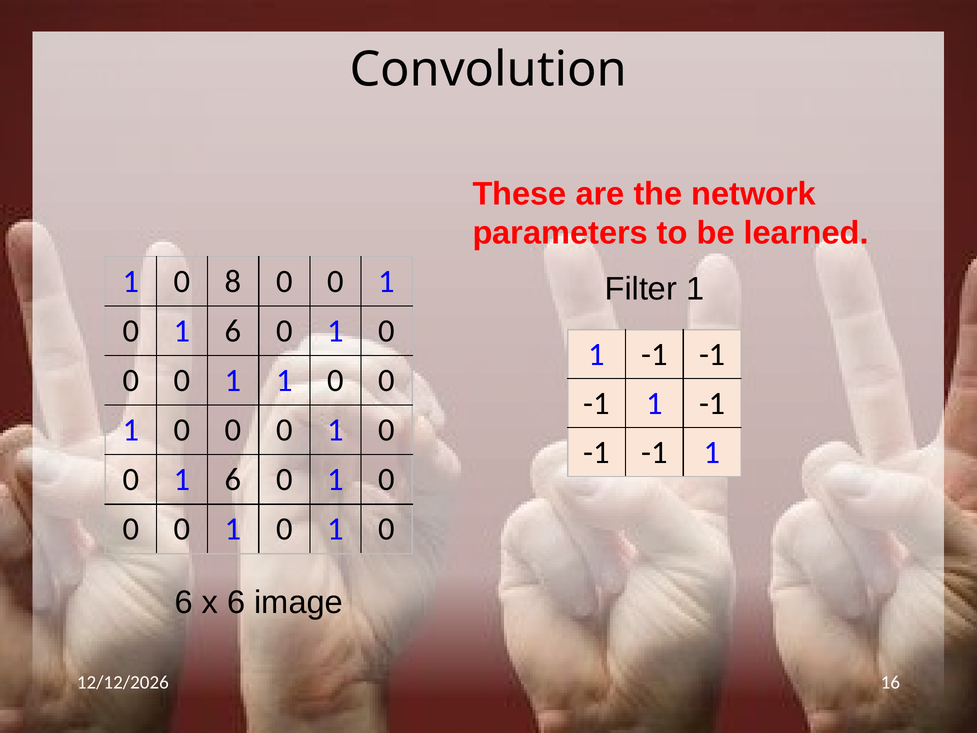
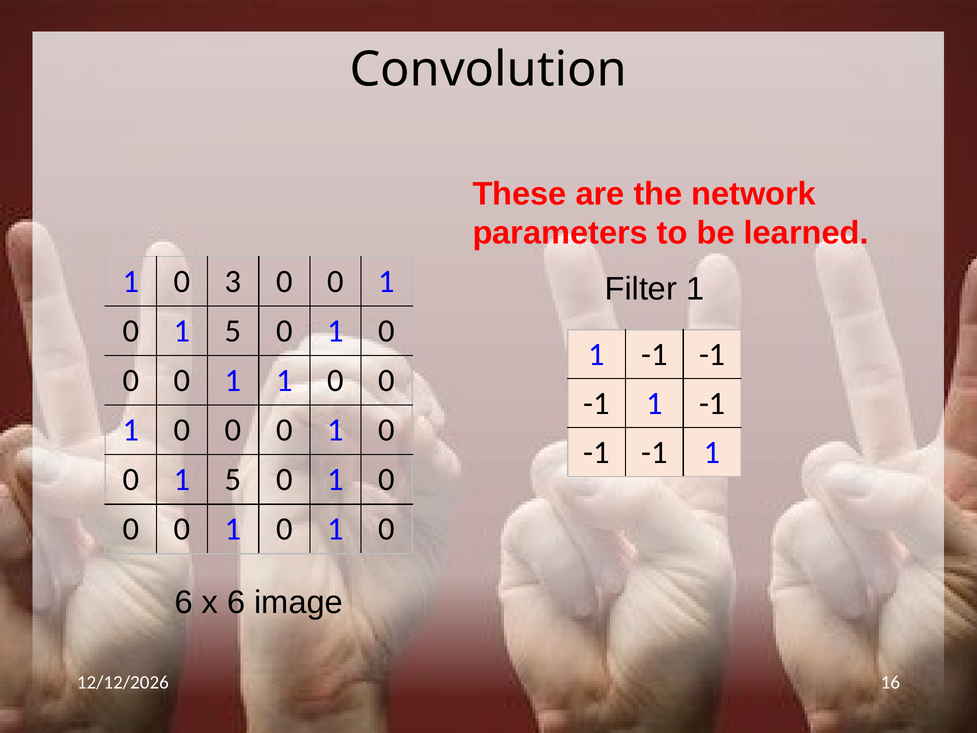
8: 8 -> 3
6 at (233, 331): 6 -> 5
6 at (233, 480): 6 -> 5
